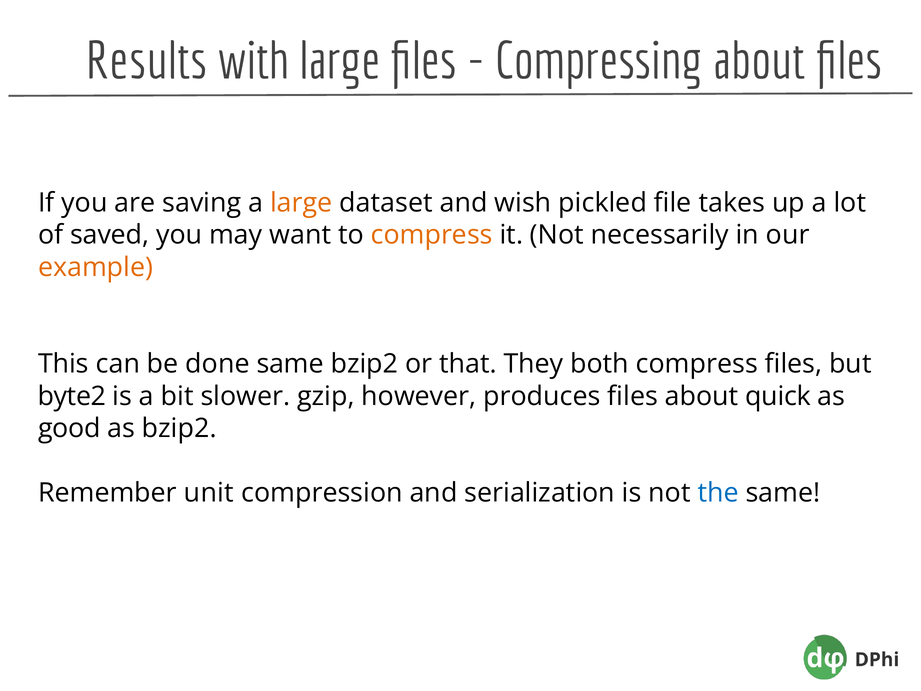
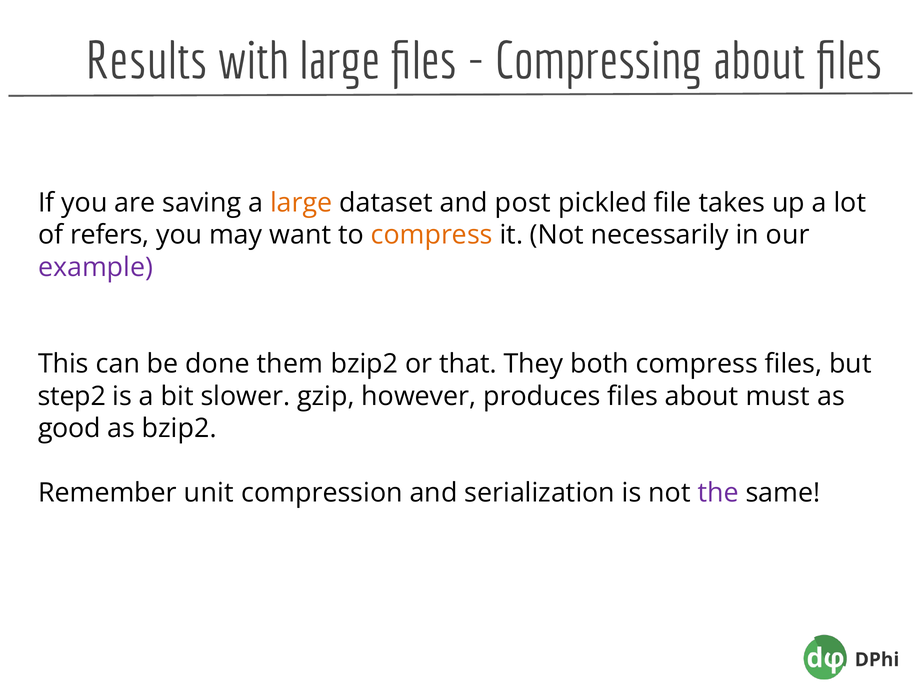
wish: wish -> post
saved: saved -> refers
example colour: orange -> purple
done same: same -> them
byte2: byte2 -> step2
quick: quick -> must
the colour: blue -> purple
